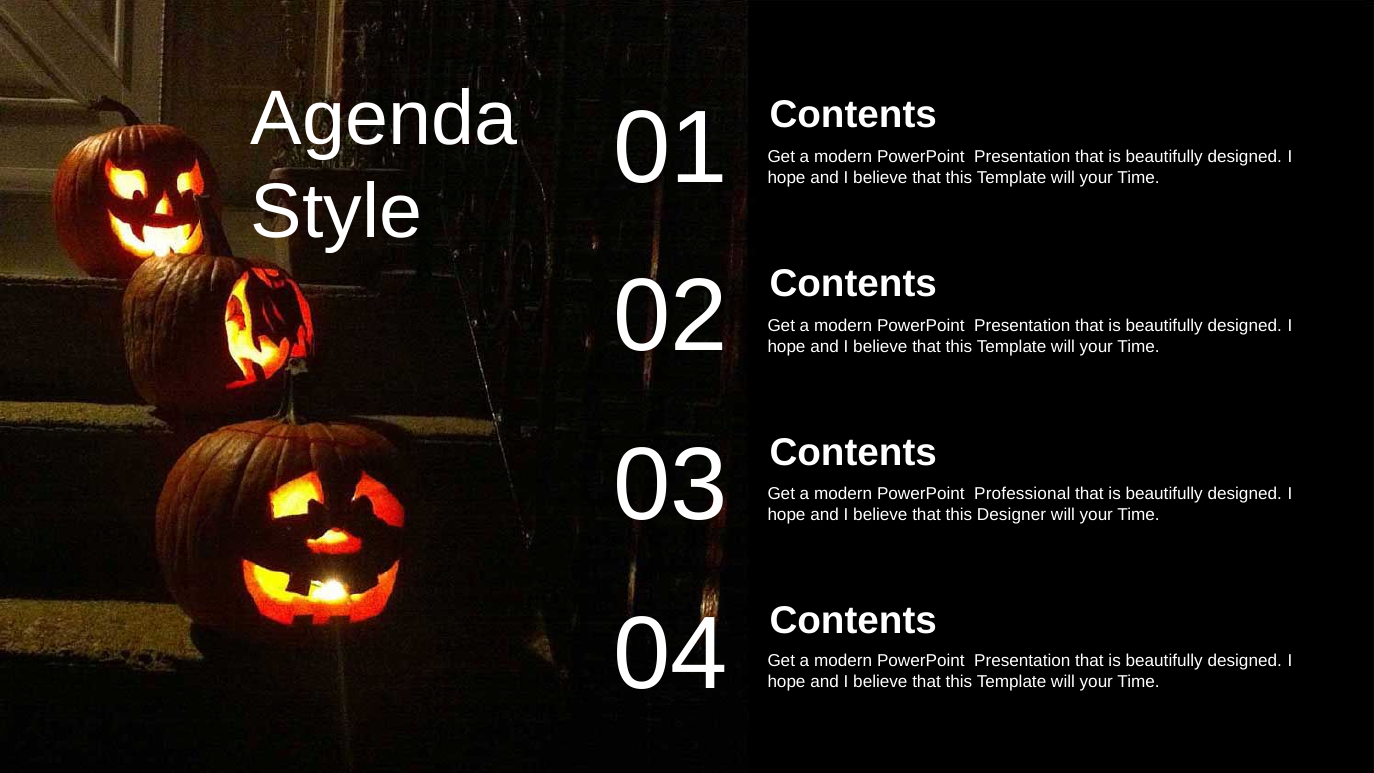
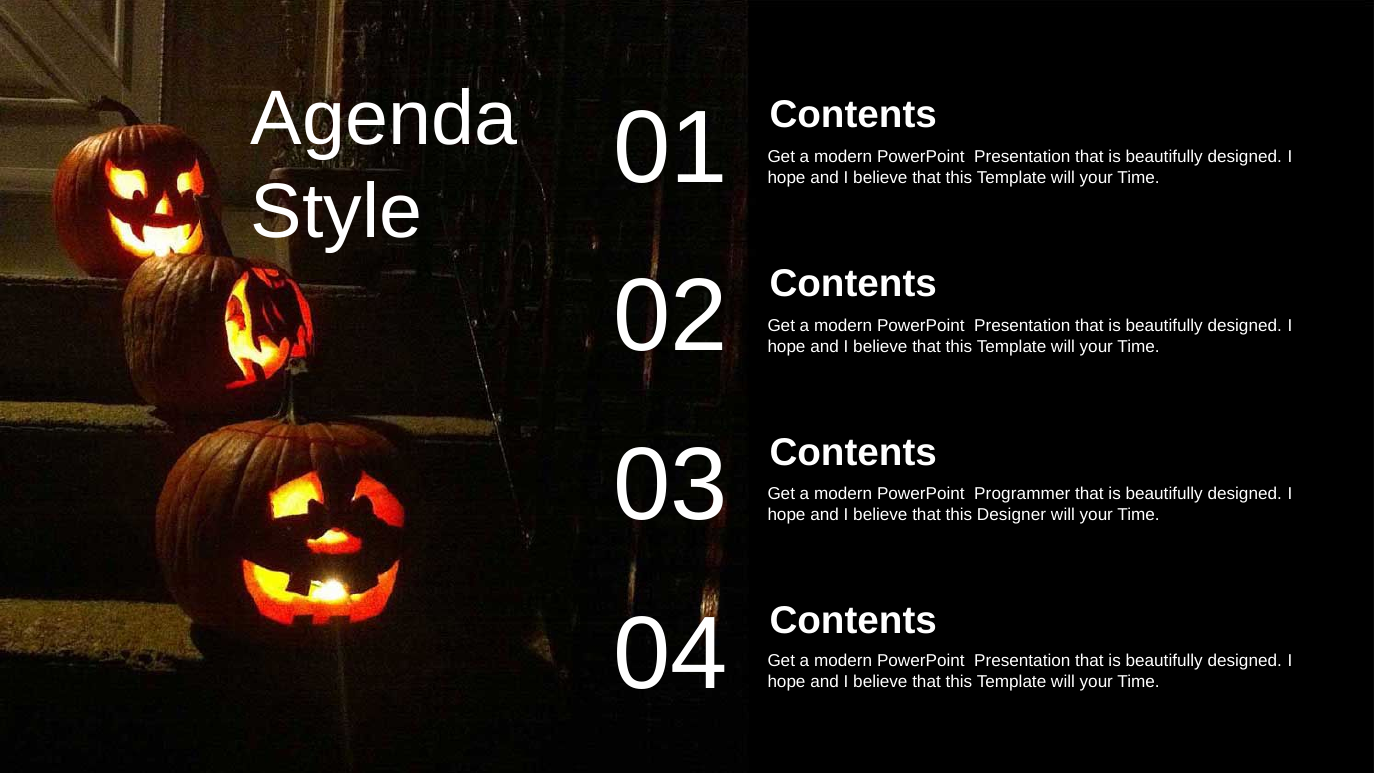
Professional: Professional -> Programmer
